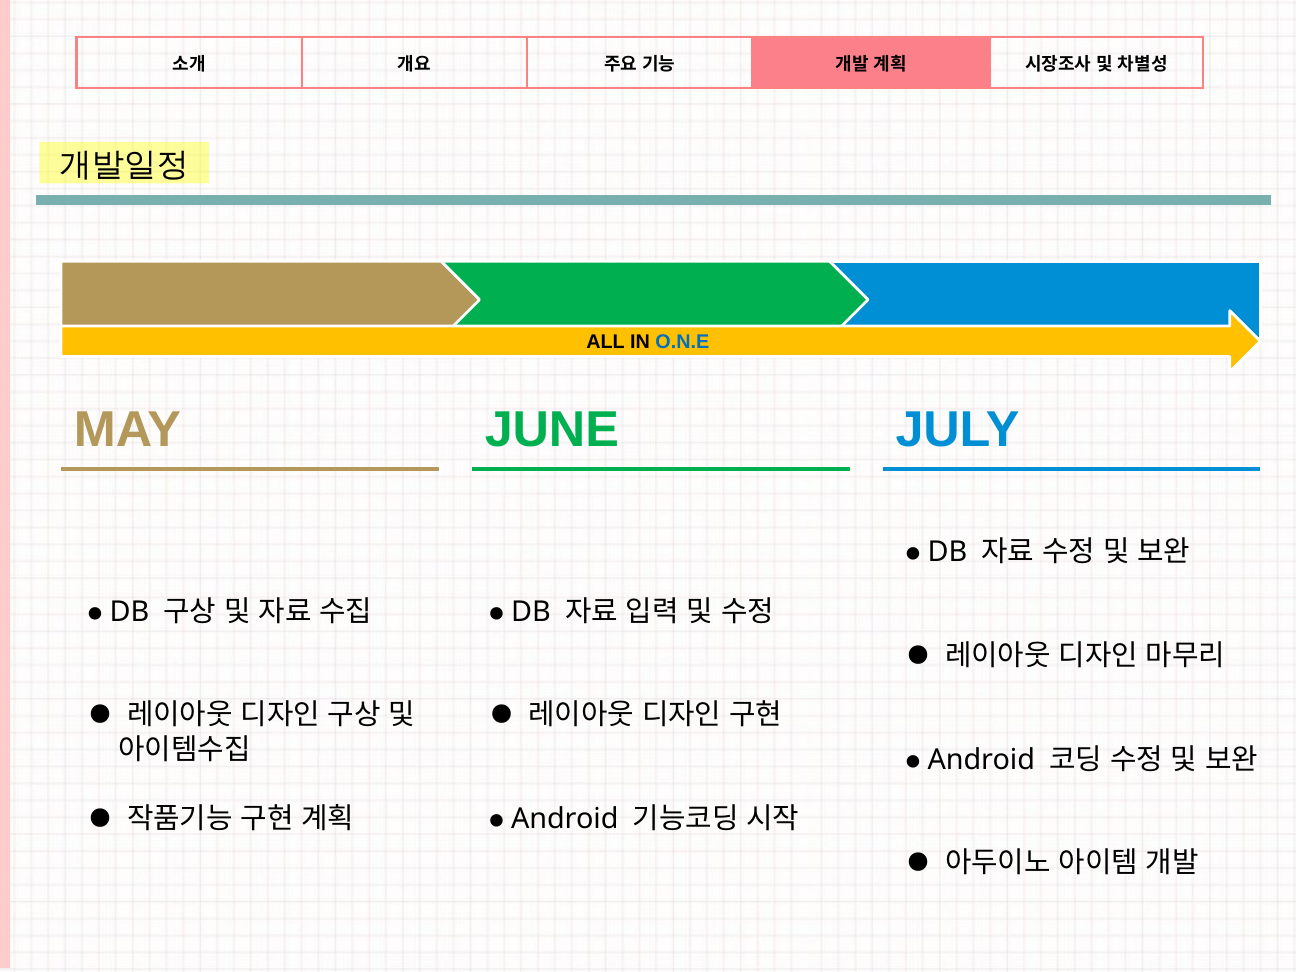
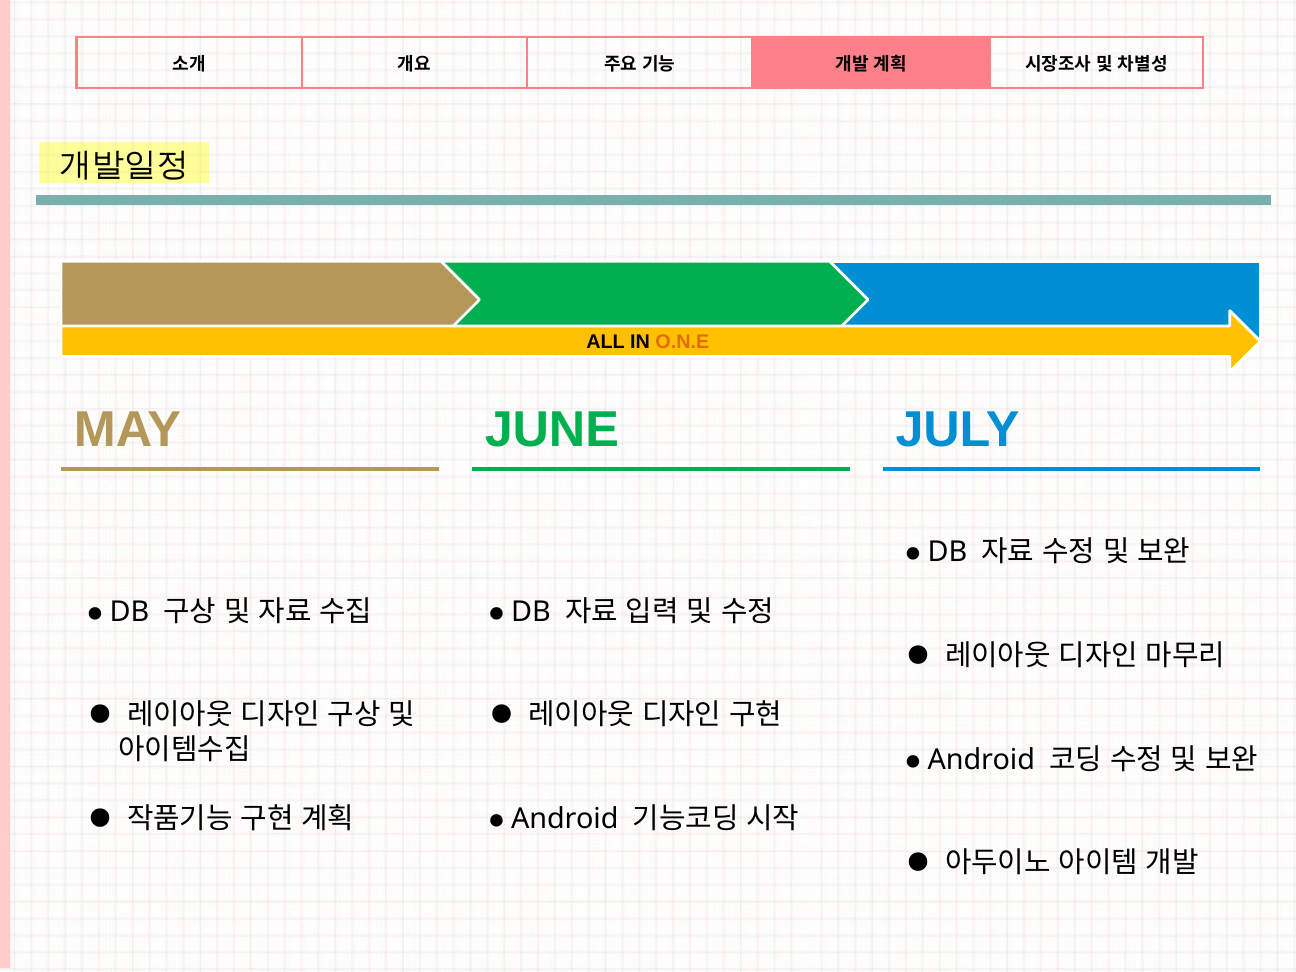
O.N.E colour: blue -> orange
